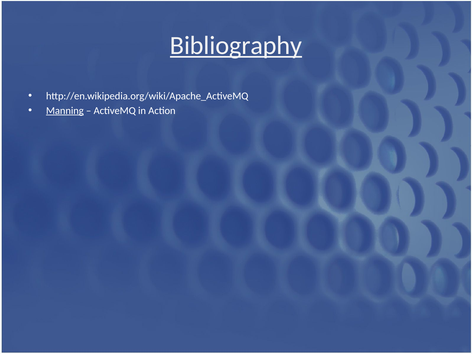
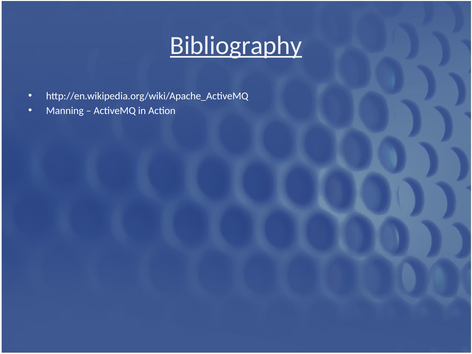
Manning underline: present -> none
